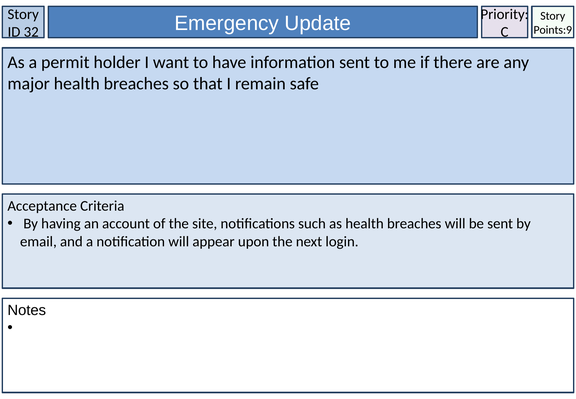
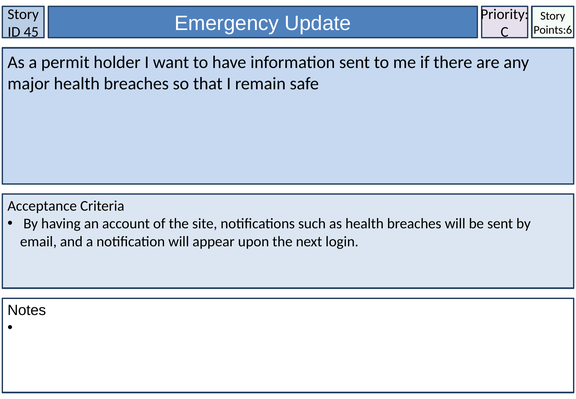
Points:9: Points:9 -> Points:6
32: 32 -> 45
